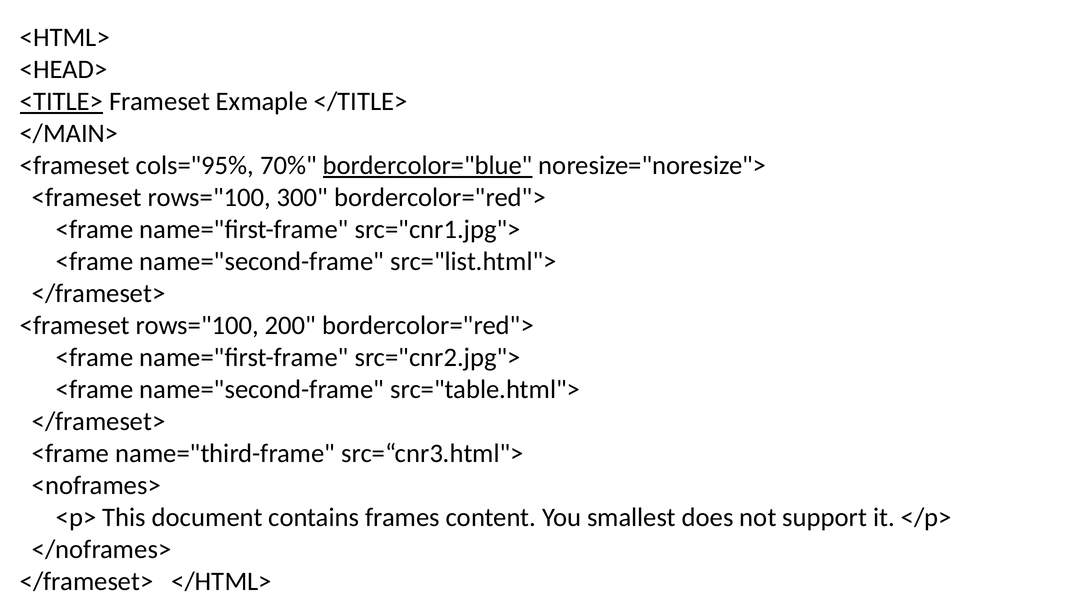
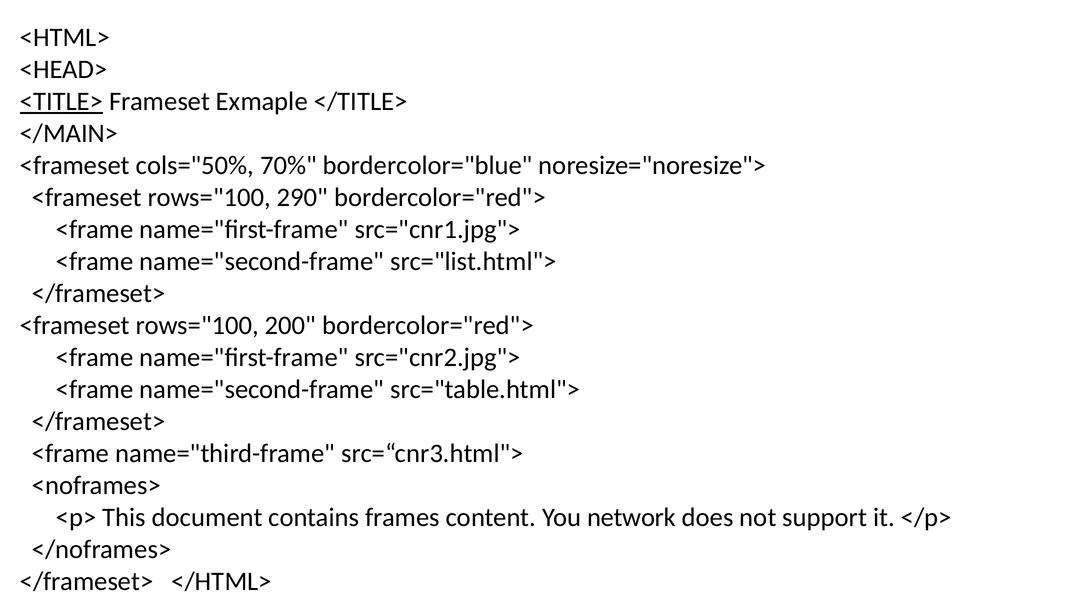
cols="95%: cols="95% -> cols="50%
bordercolor="blue underline: present -> none
300: 300 -> 290
smallest: smallest -> network
